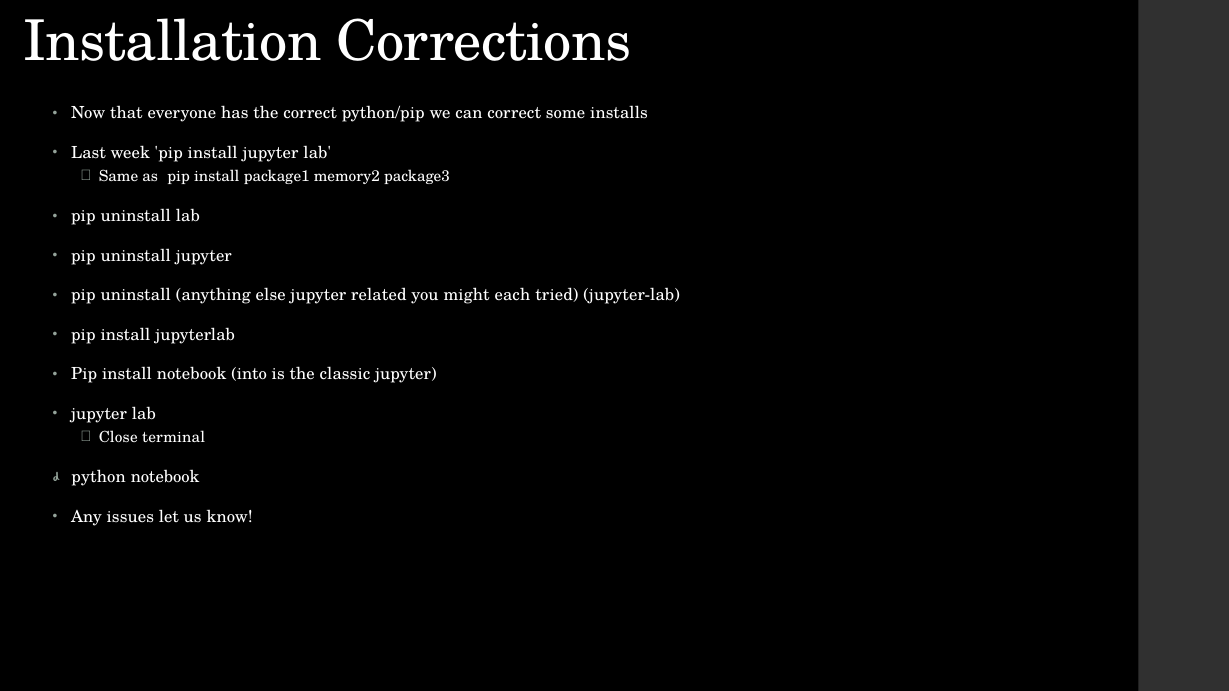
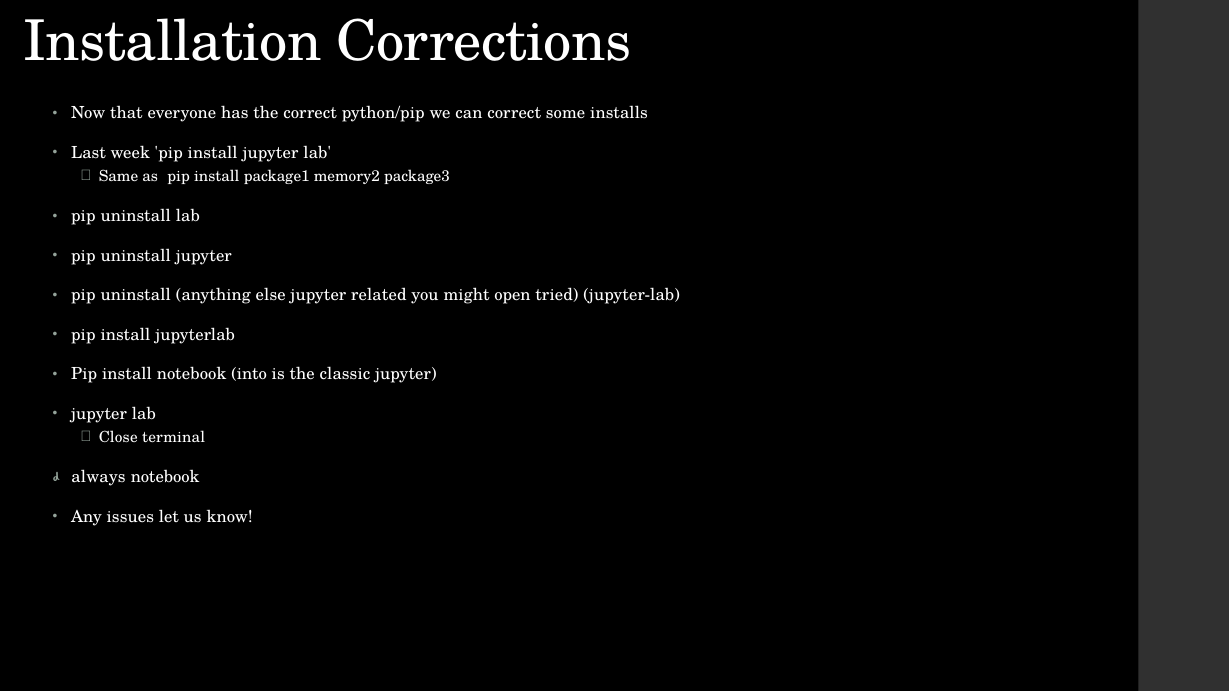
each: each -> open
python: python -> always
